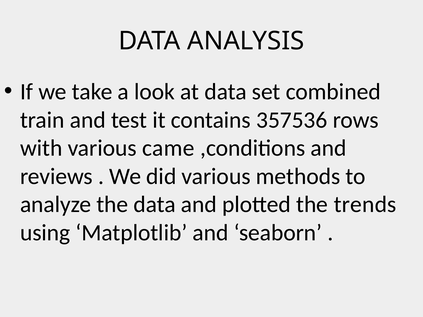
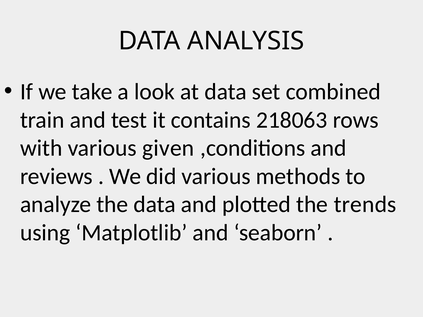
357536: 357536 -> 218063
came: came -> given
